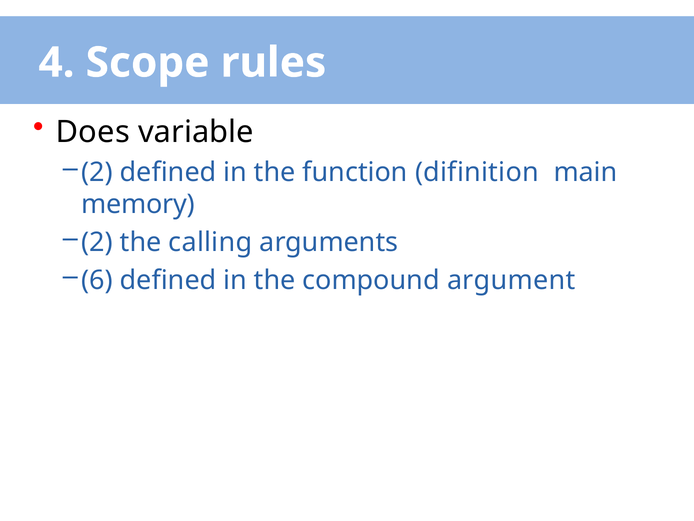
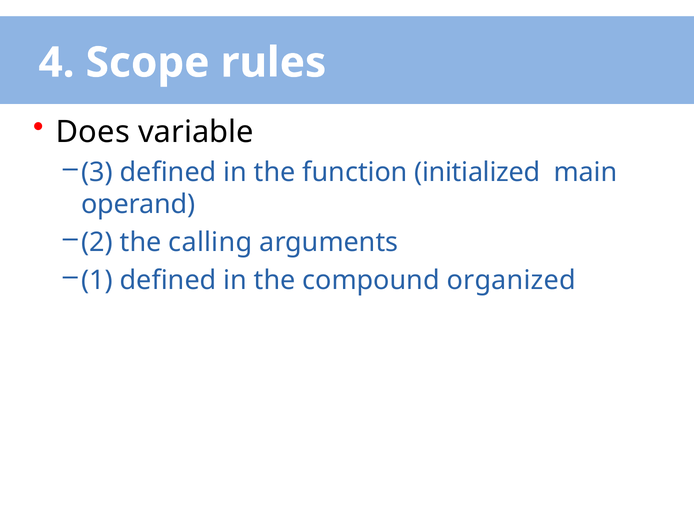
2 at (97, 172): 2 -> 3
difinition: difinition -> initialized
memory: memory -> operand
6: 6 -> 1
argument: argument -> organized
